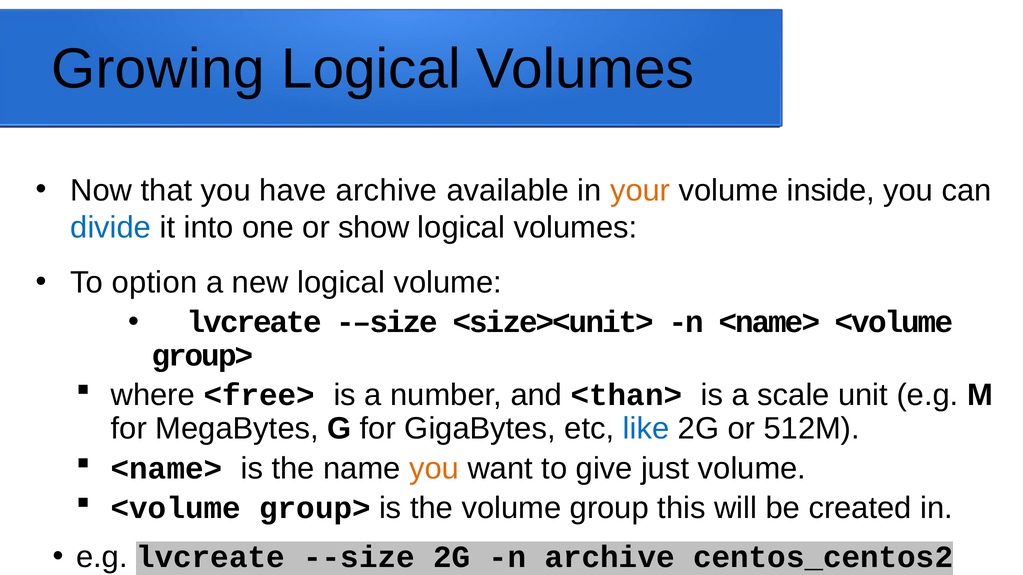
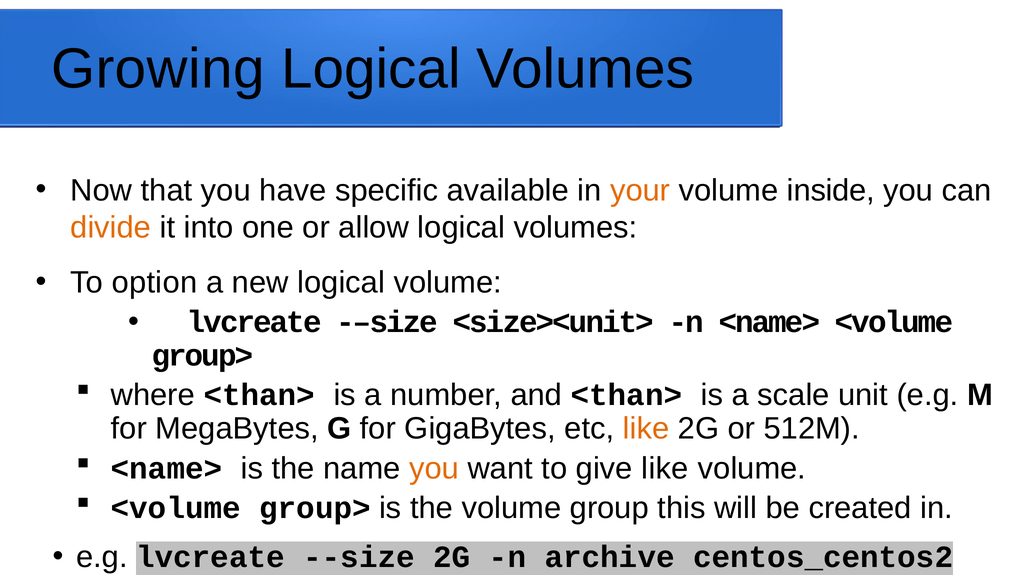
have archive: archive -> specific
divide colour: blue -> orange
show: show -> allow
where <free>: <free> -> <than>
like at (646, 429) colour: blue -> orange
give just: just -> like
